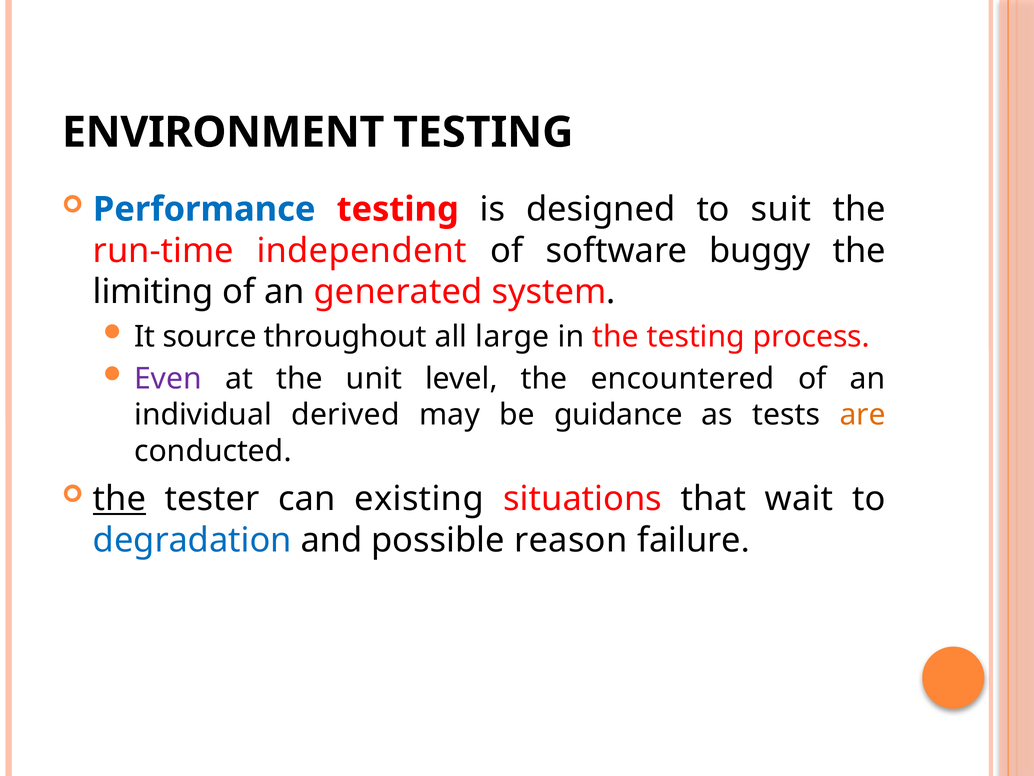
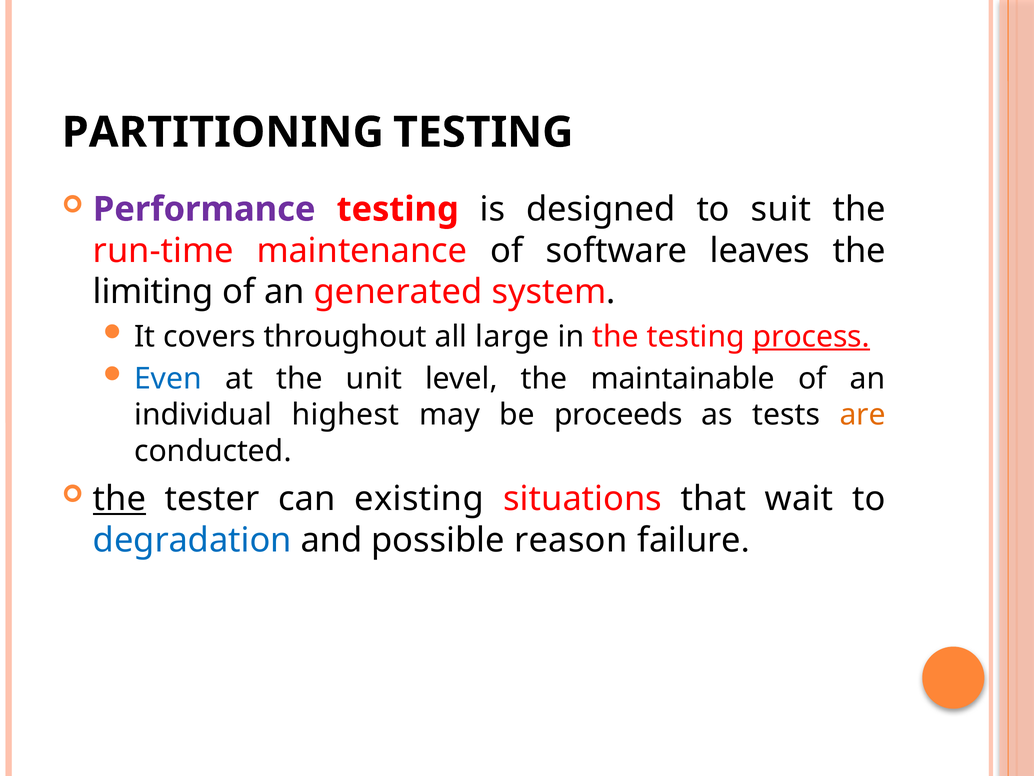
ENVIRONMENT: ENVIRONMENT -> PARTITIONING
Performance colour: blue -> purple
independent: independent -> maintenance
buggy: buggy -> leaves
source: source -> covers
process underline: none -> present
Even colour: purple -> blue
encountered: encountered -> maintainable
derived: derived -> highest
guidance: guidance -> proceeds
